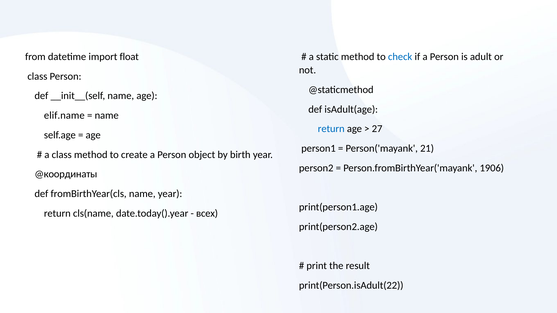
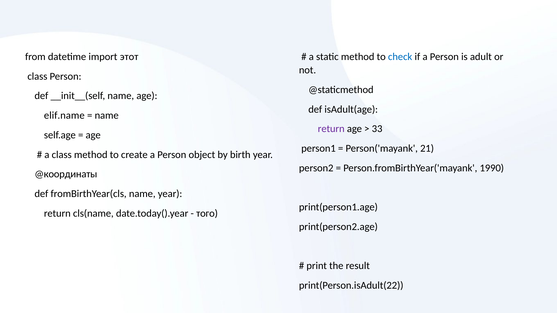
float: float -> этот
return at (331, 129) colour: blue -> purple
27: 27 -> 33
1906: 1906 -> 1990
всех: всех -> того
